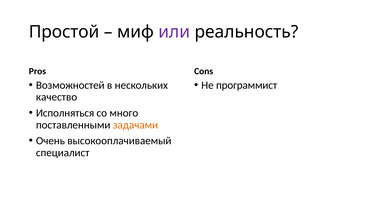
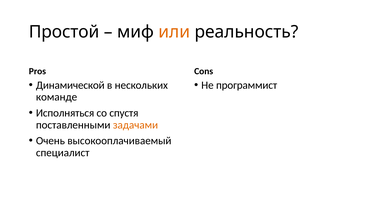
или colour: purple -> orange
Возможностей: Возможностей -> Динамической
качество: качество -> команде
много: много -> спустя
